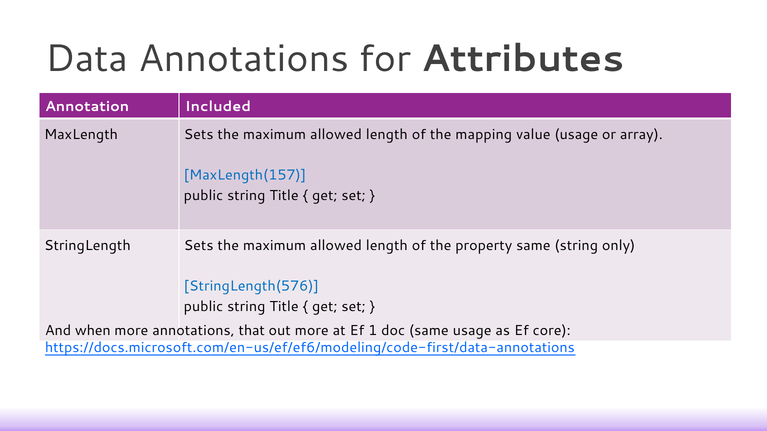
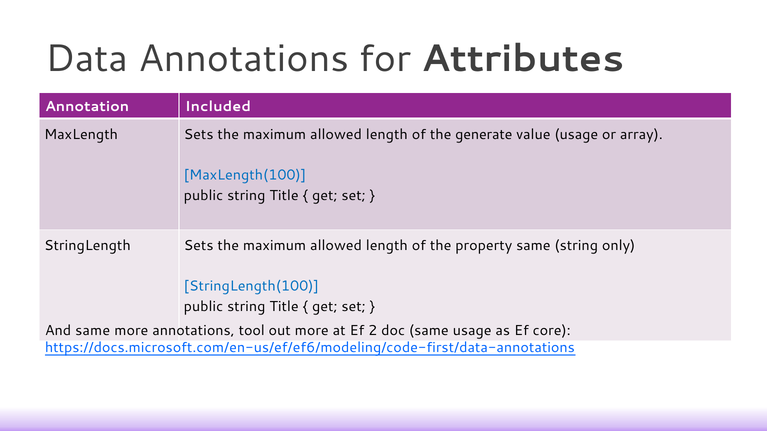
mapping: mapping -> generate
MaxLength(157: MaxLength(157 -> MaxLength(100
StringLength(576: StringLength(576 -> StringLength(100
And when: when -> same
that: that -> tool
1: 1 -> 2
